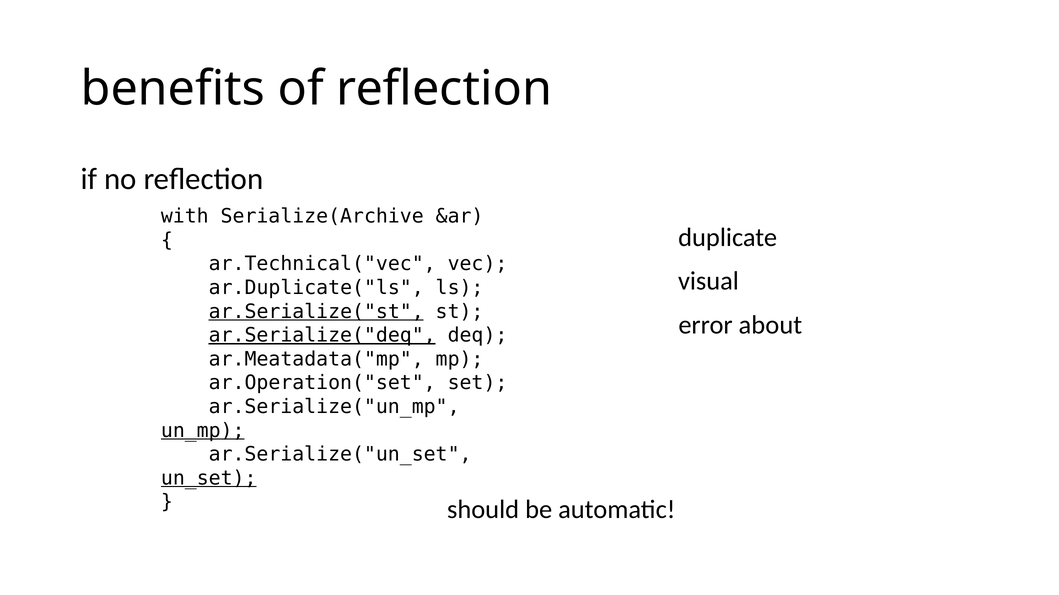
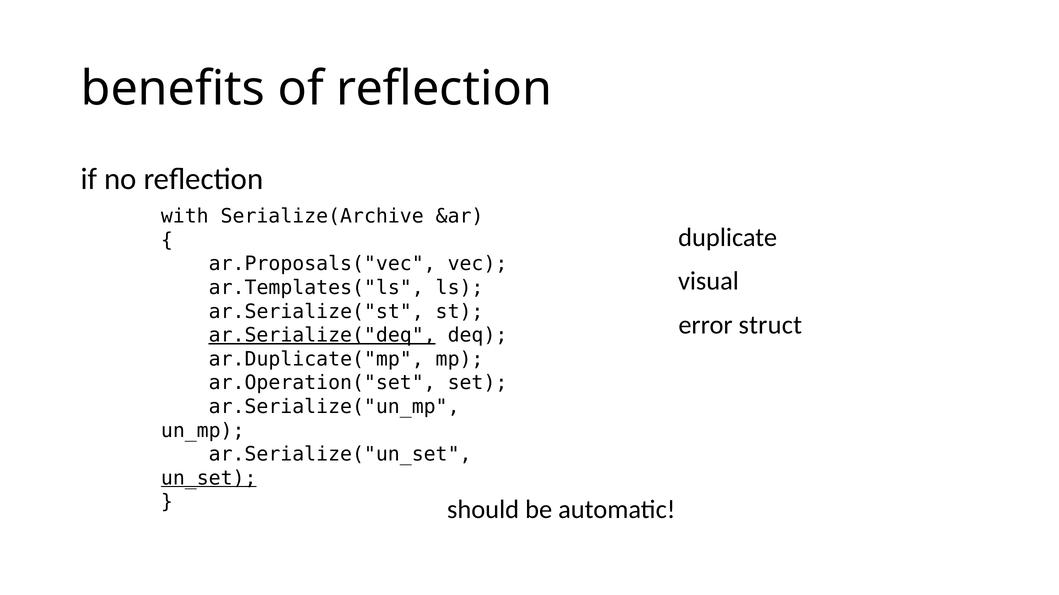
ar.Technical("vec: ar.Technical("vec -> ar.Proposals("vec
ar.Duplicate("ls: ar.Duplicate("ls -> ar.Templates("ls
ar.Serialize("st underline: present -> none
about: about -> struct
ar.Meatadata("mp: ar.Meatadata("mp -> ar.Duplicate("mp
un_mp underline: present -> none
